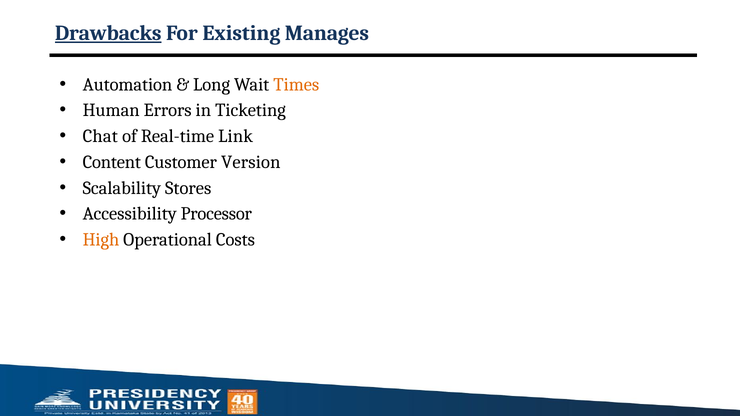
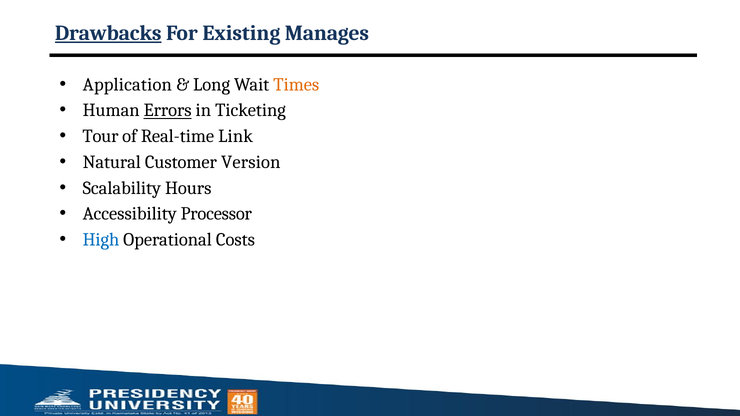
Automation: Automation -> Application
Errors underline: none -> present
Chat: Chat -> Tour
Content: Content -> Natural
Stores: Stores -> Hours
High colour: orange -> blue
